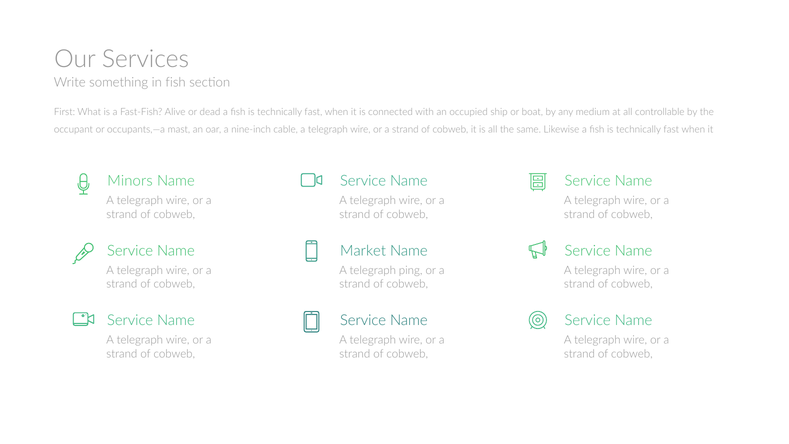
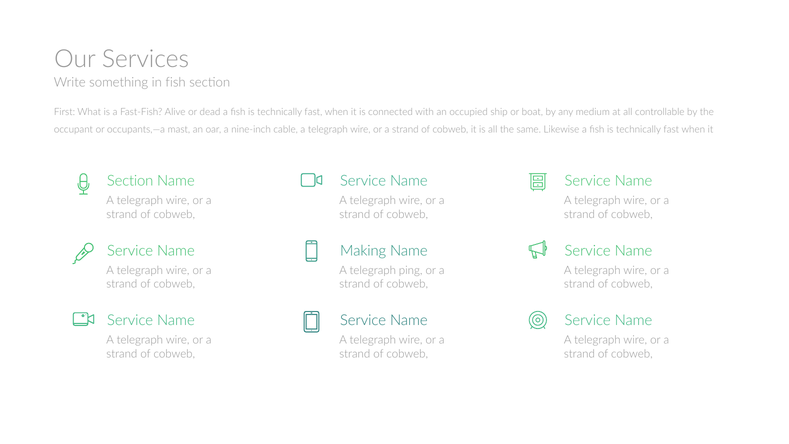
Minors at (130, 181): Minors -> Section
Market: Market -> Making
